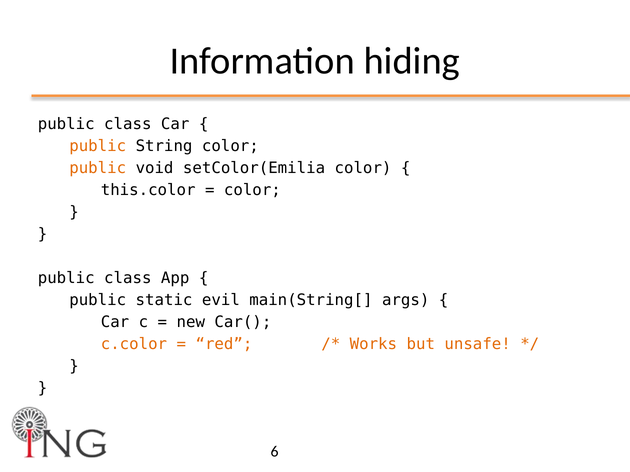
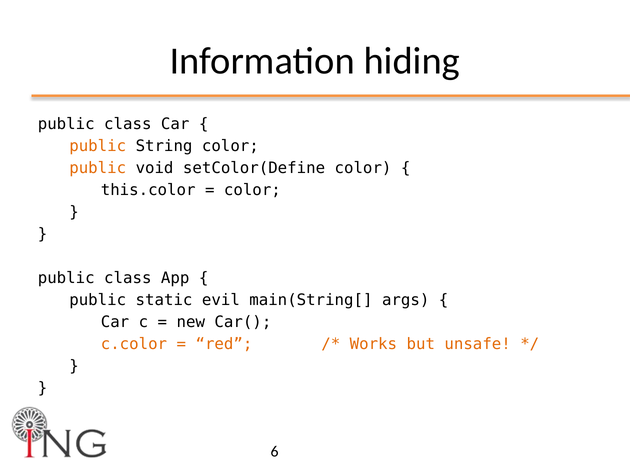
setColor(Emilia: setColor(Emilia -> setColor(Define
